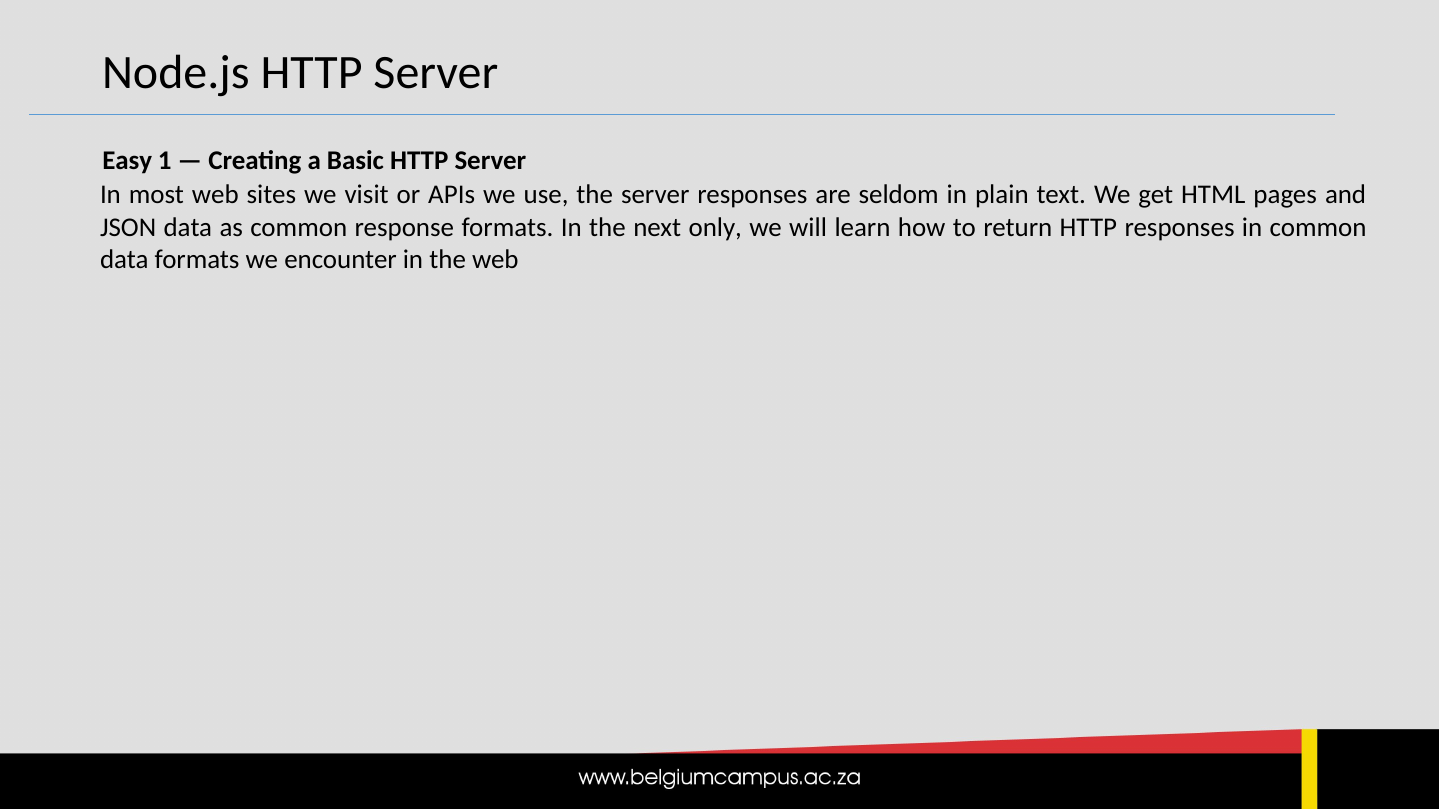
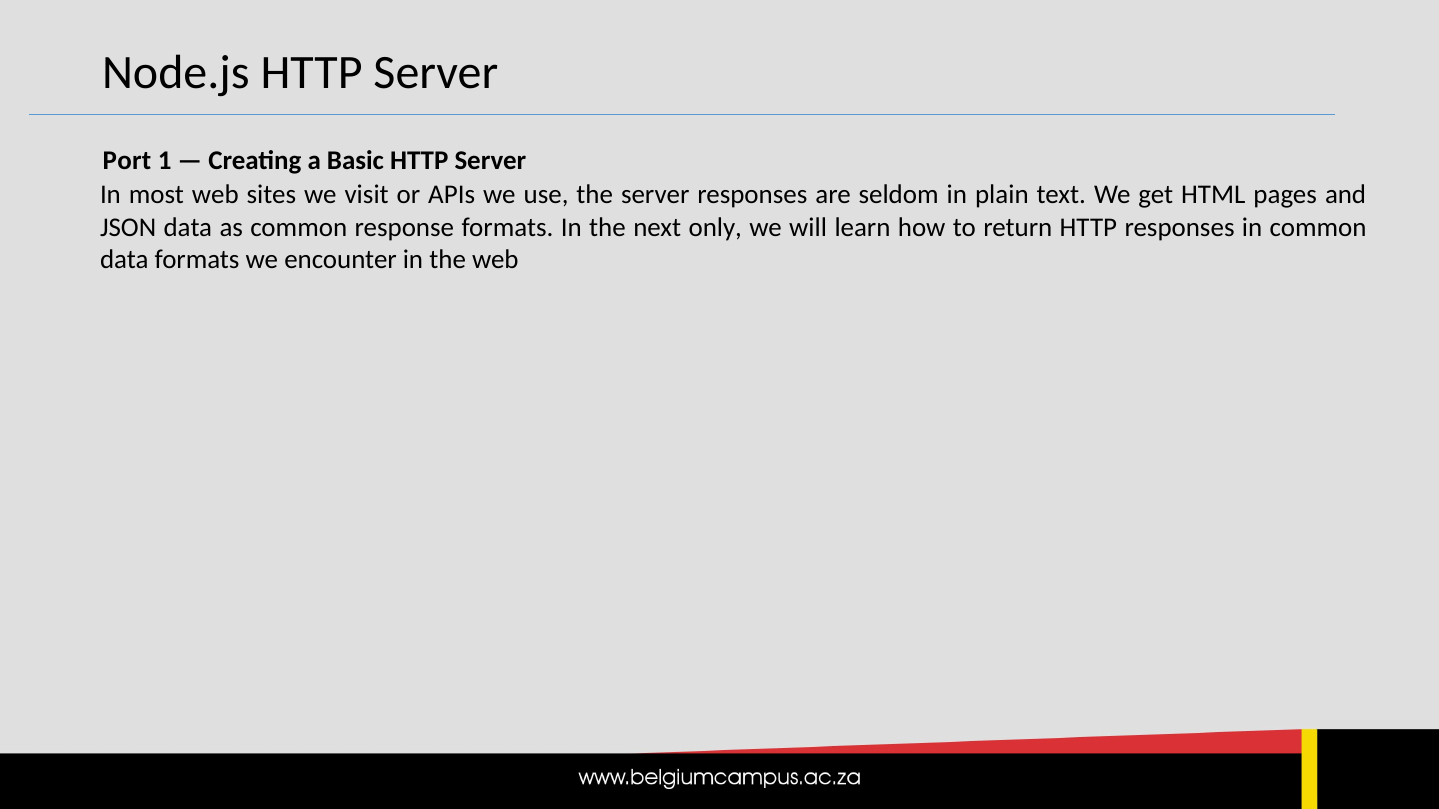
Easy: Easy -> Port
